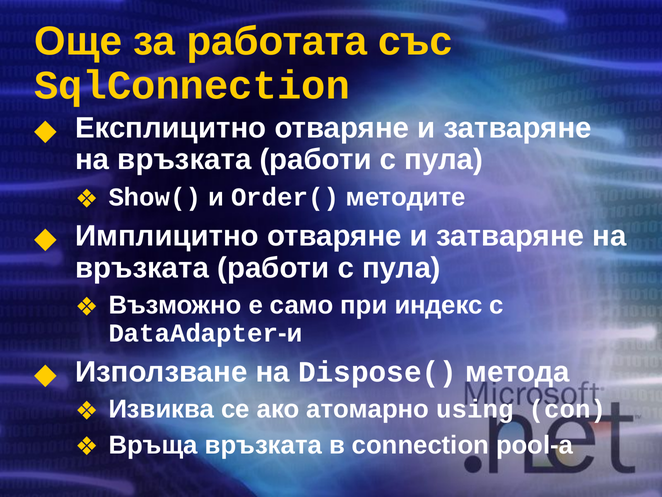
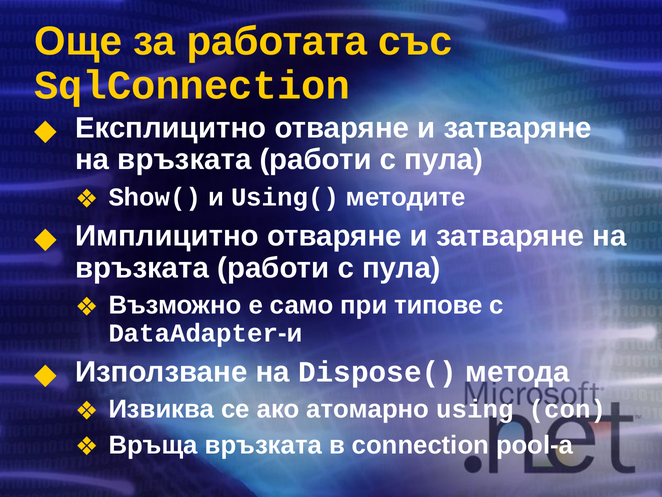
Order(: Order( -> Using(
индекс: индекс -> типове
